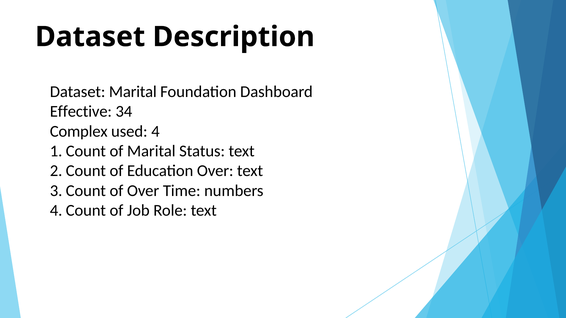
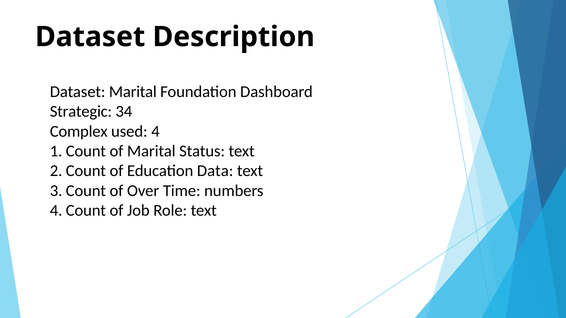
Effective: Effective -> Strategic
Education Over: Over -> Data
